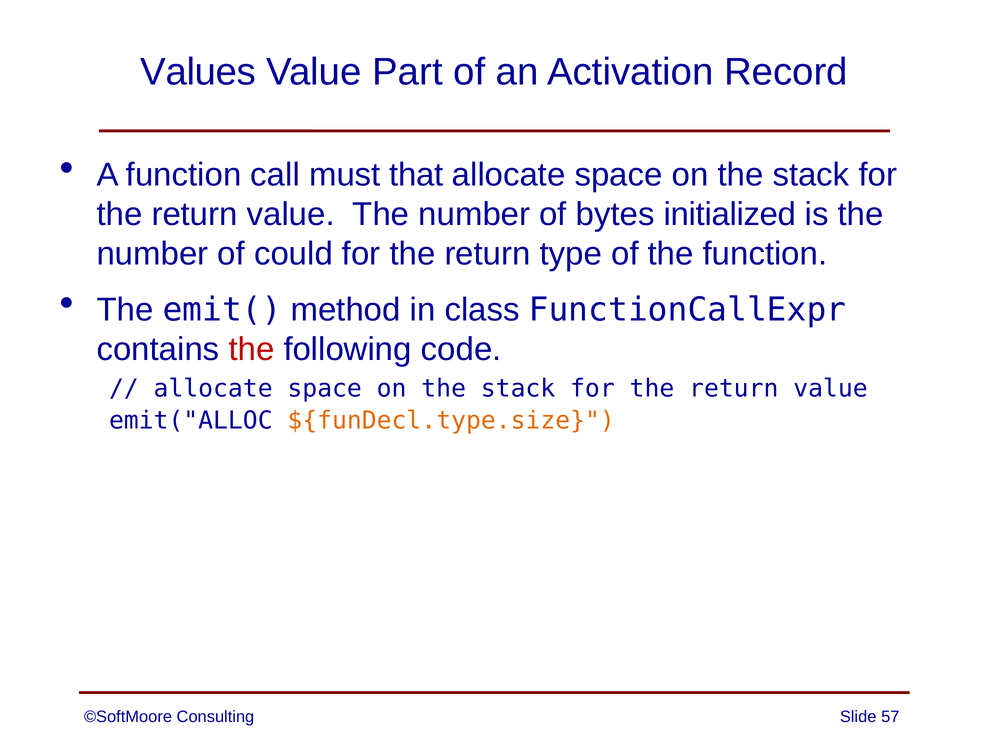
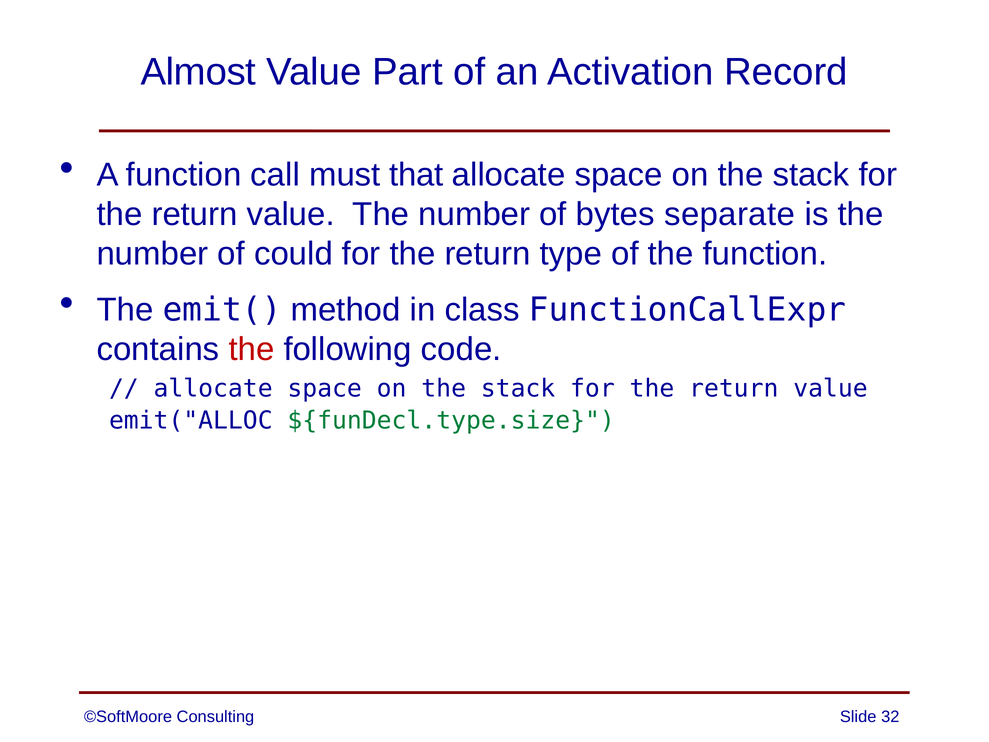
Values: Values -> Almost
initialized: initialized -> separate
${funDecl.type.size colour: orange -> green
57: 57 -> 32
